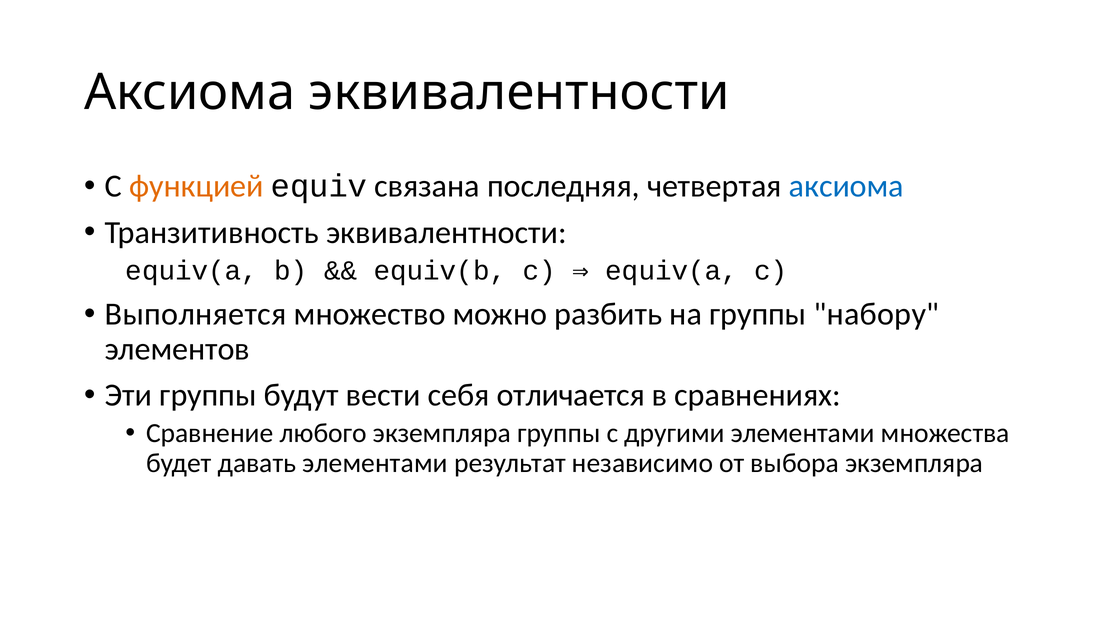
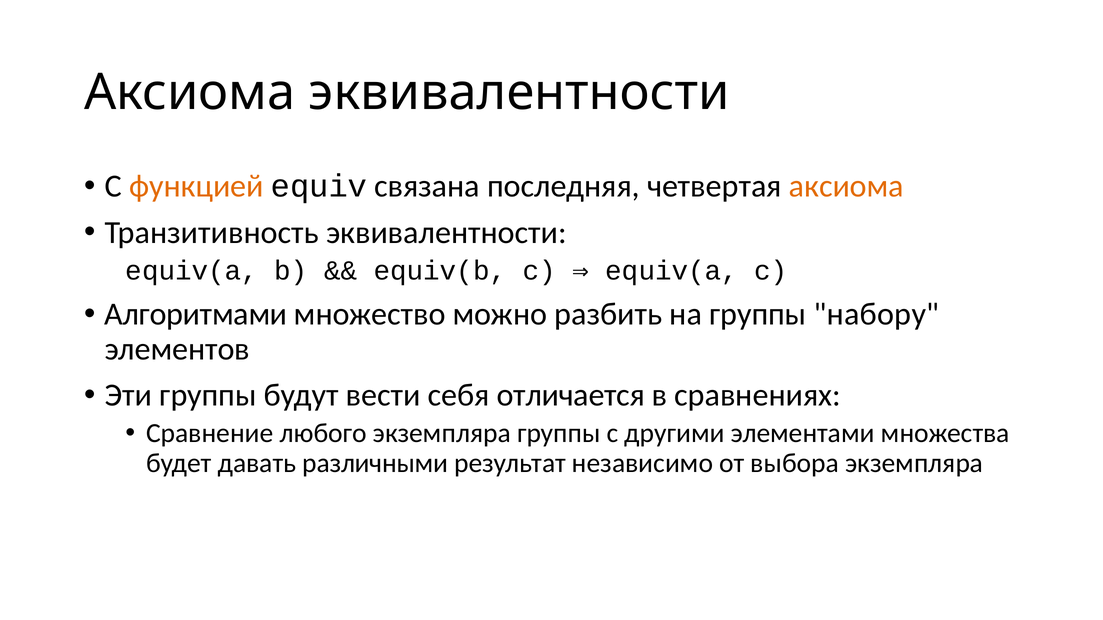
аксиома at (846, 186) colour: blue -> orange
Выполняется: Выполняется -> Алгоритмами
давать элементами: элементами -> различными
